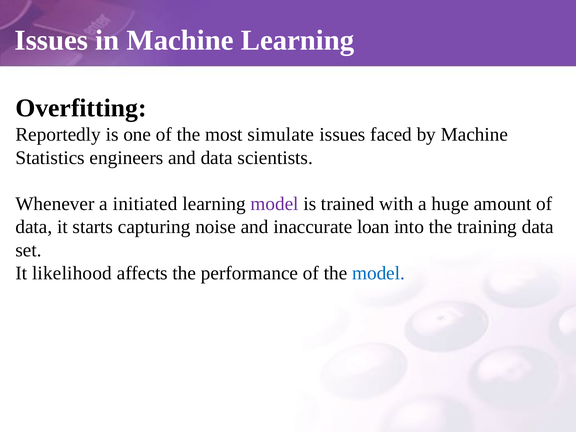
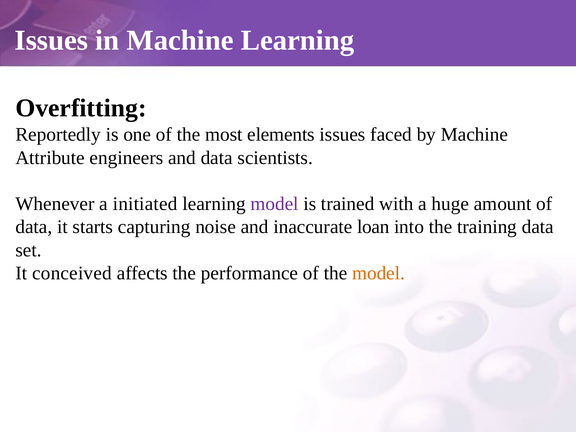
simulate: simulate -> elements
Statistics: Statistics -> Attribute
likelihood: likelihood -> conceived
model at (379, 273) colour: blue -> orange
